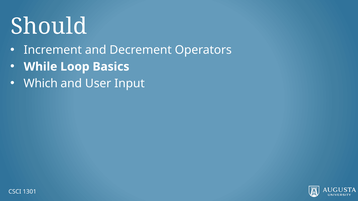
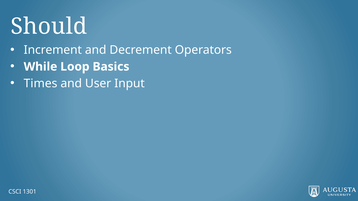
Which: Which -> Times
